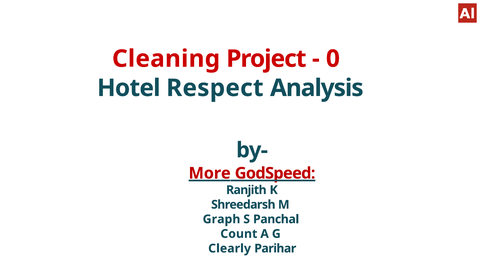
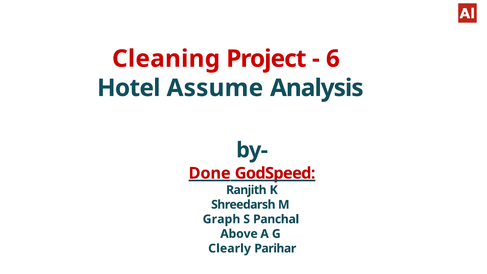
0: 0 -> 6
Respect: Respect -> Assume
More: More -> Done
Count: Count -> Above
